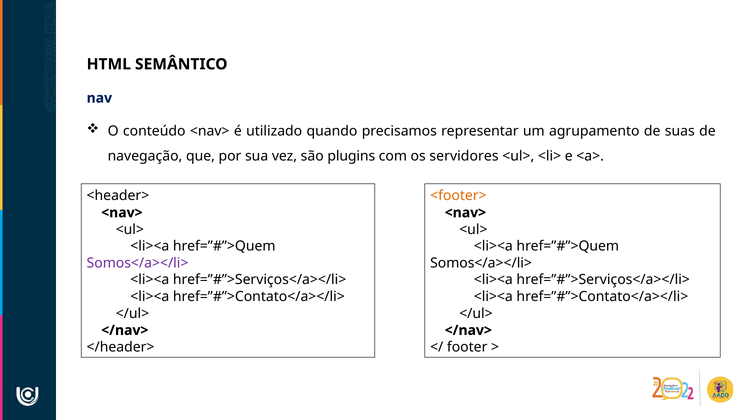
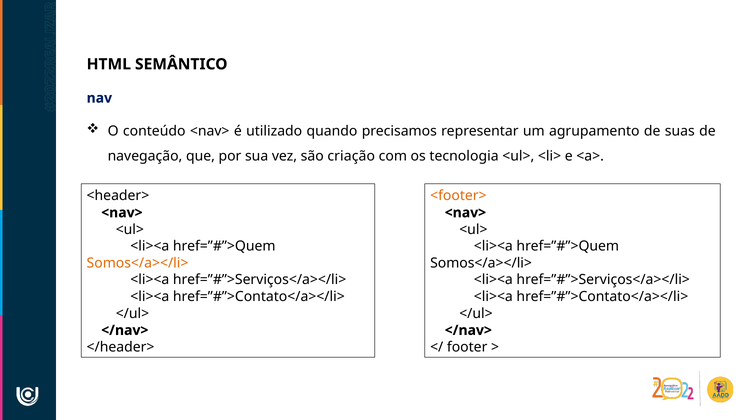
plugins: plugins -> criação
servidores: servidores -> tecnologia
Somos</a></li> at (138, 263) colour: purple -> orange
